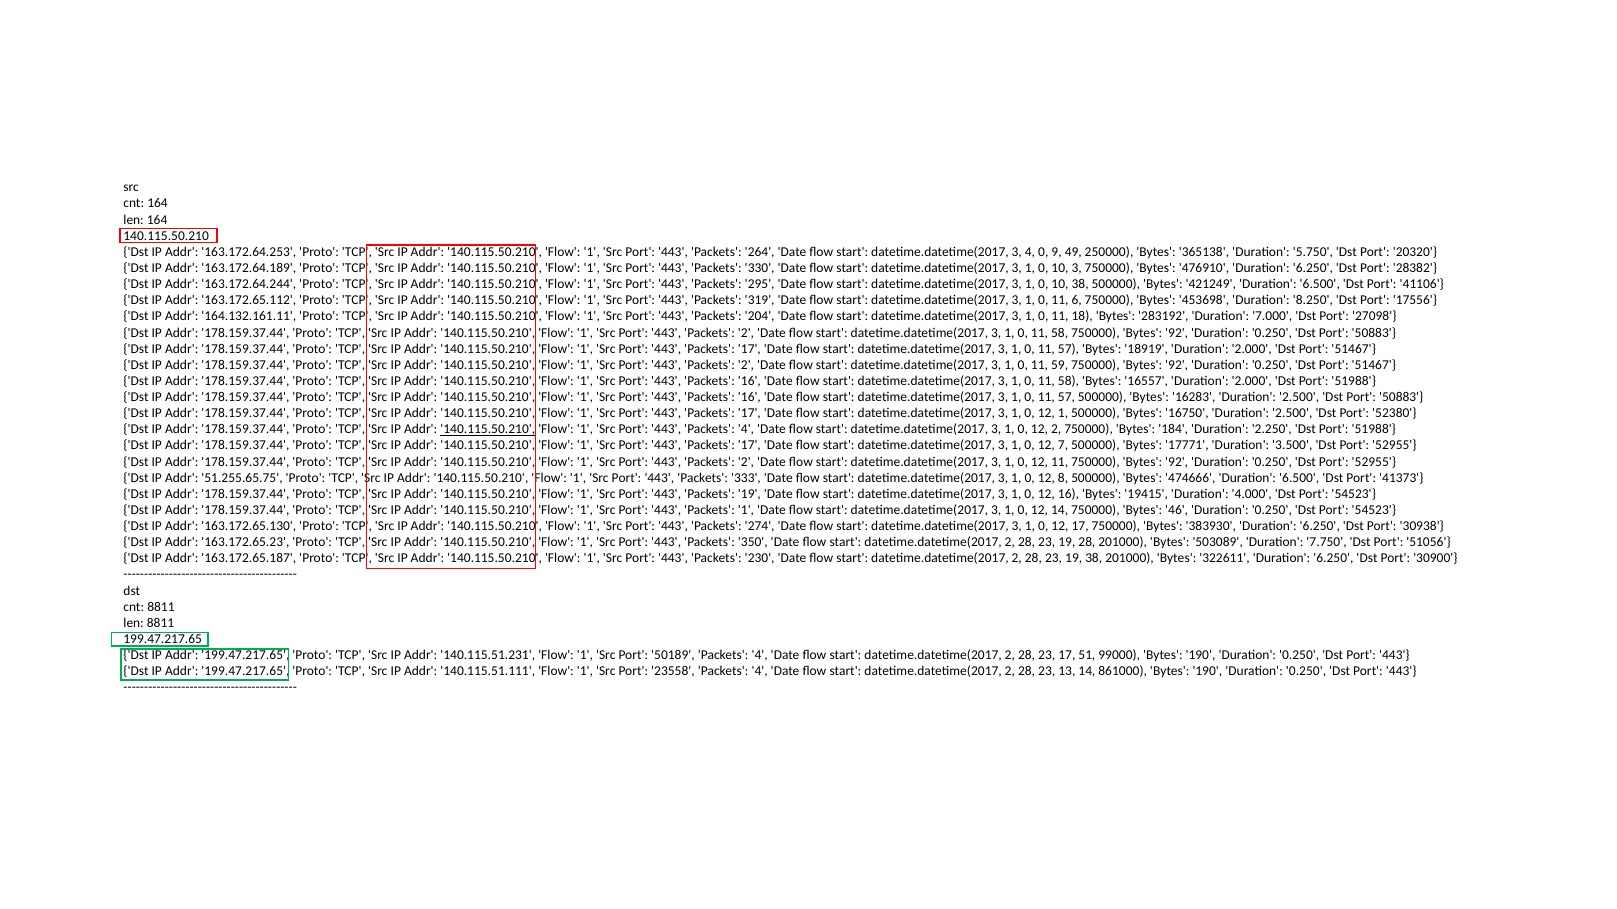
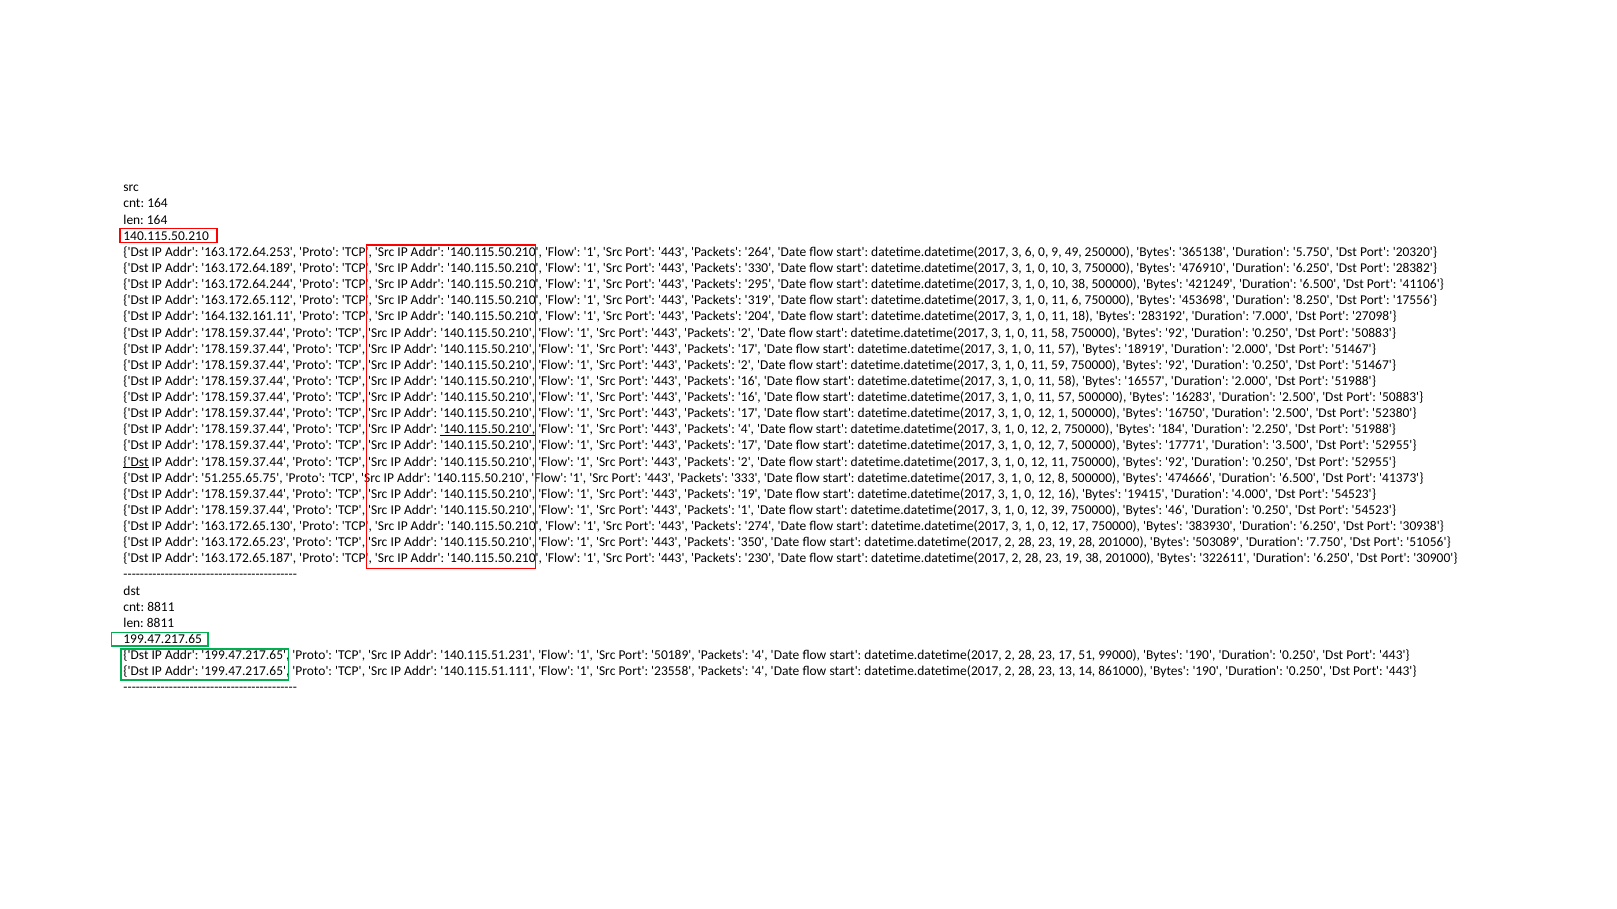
3 4: 4 -> 6
Dst at (136, 462) underline: none -> present
12 14: 14 -> 39
